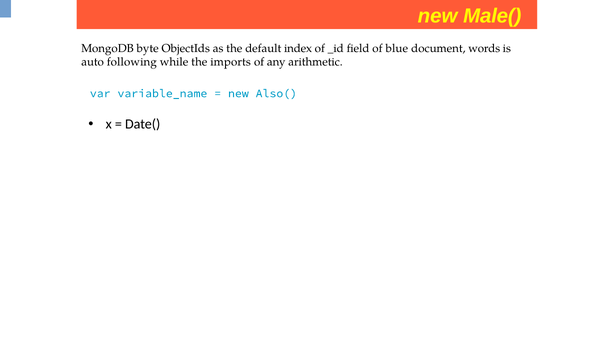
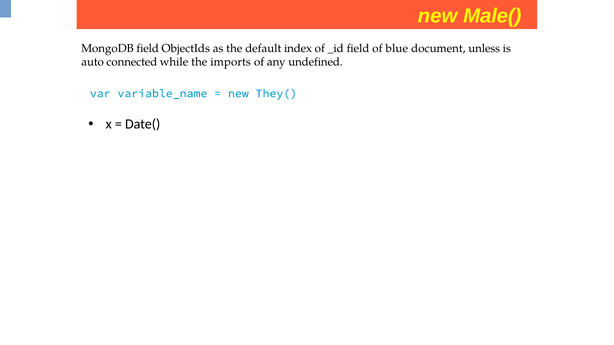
MongoDB byte: byte -> field
words: words -> unless
following: following -> connected
arithmetic: arithmetic -> undefined
Also(: Also( -> They(
